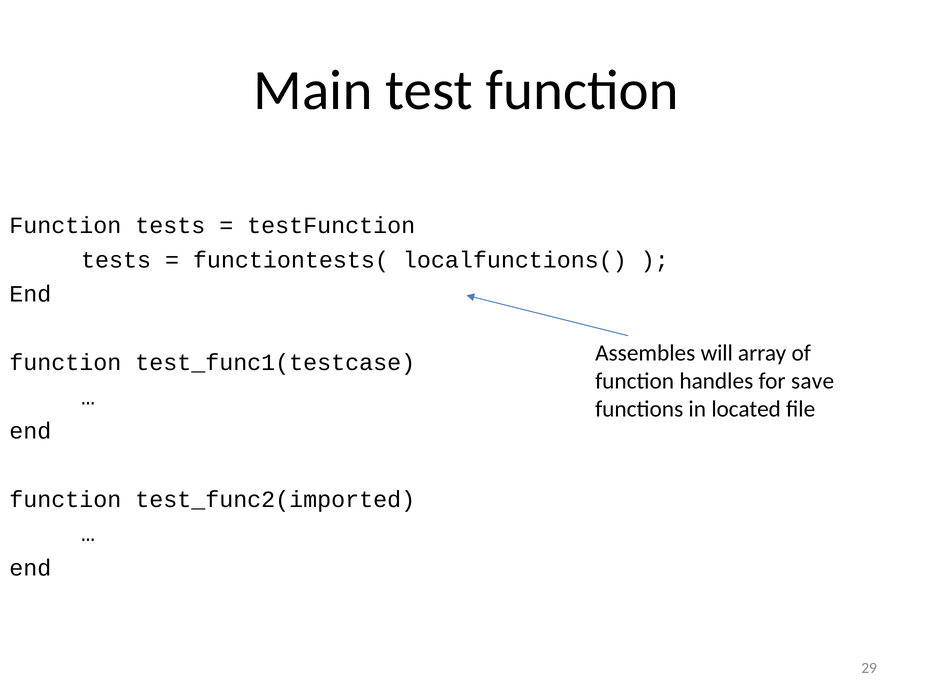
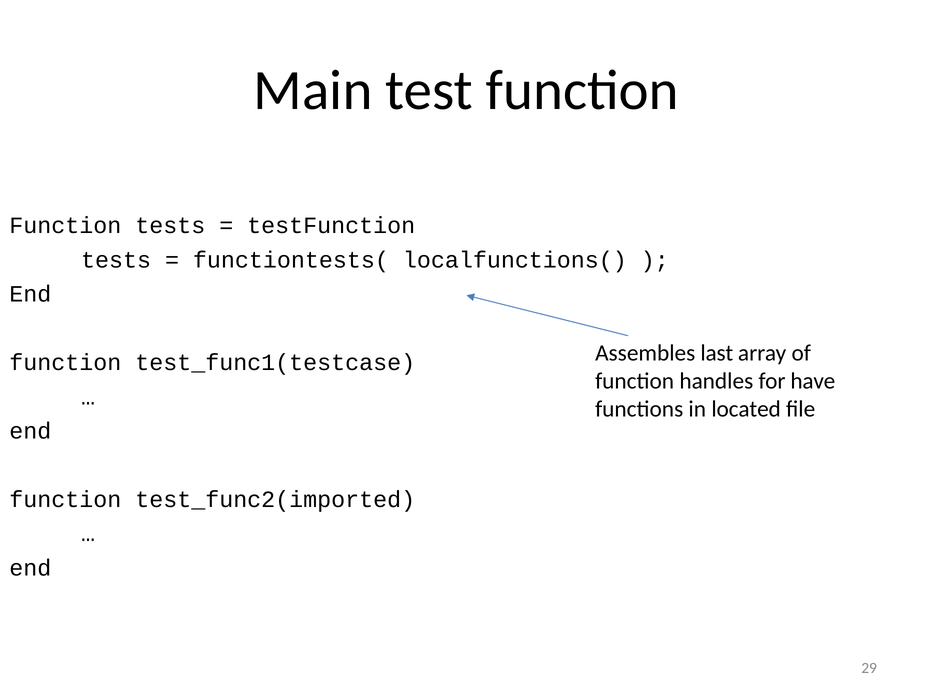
will: will -> last
save: save -> have
